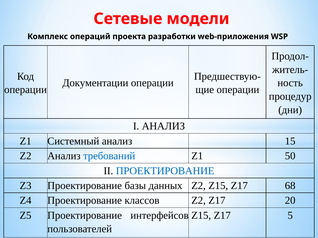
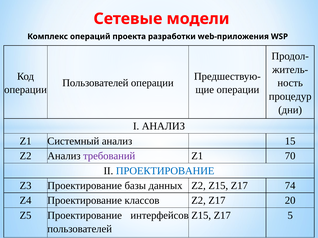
Документации at (95, 83): Документации -> Пользователей
требований colour: blue -> purple
50: 50 -> 70
68: 68 -> 74
